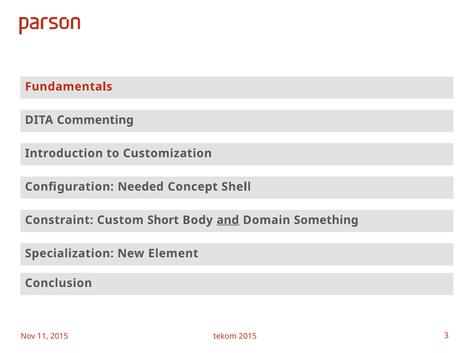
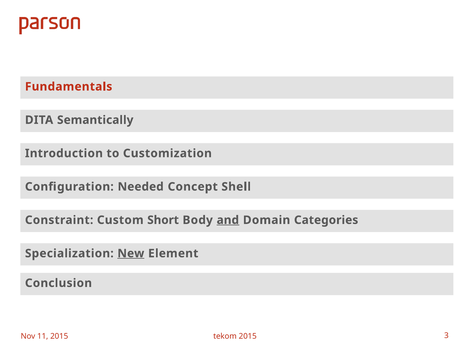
Commenting: Commenting -> Semantically
Something: Something -> Categories
New underline: none -> present
